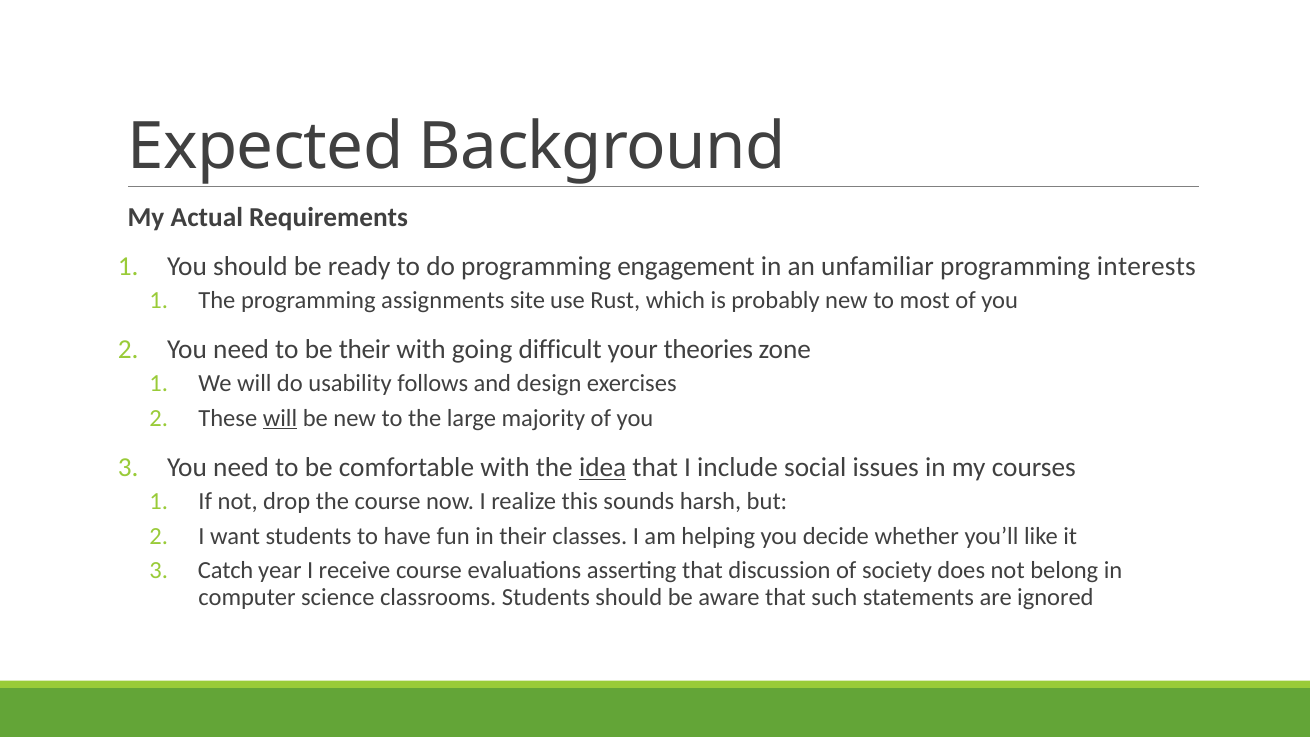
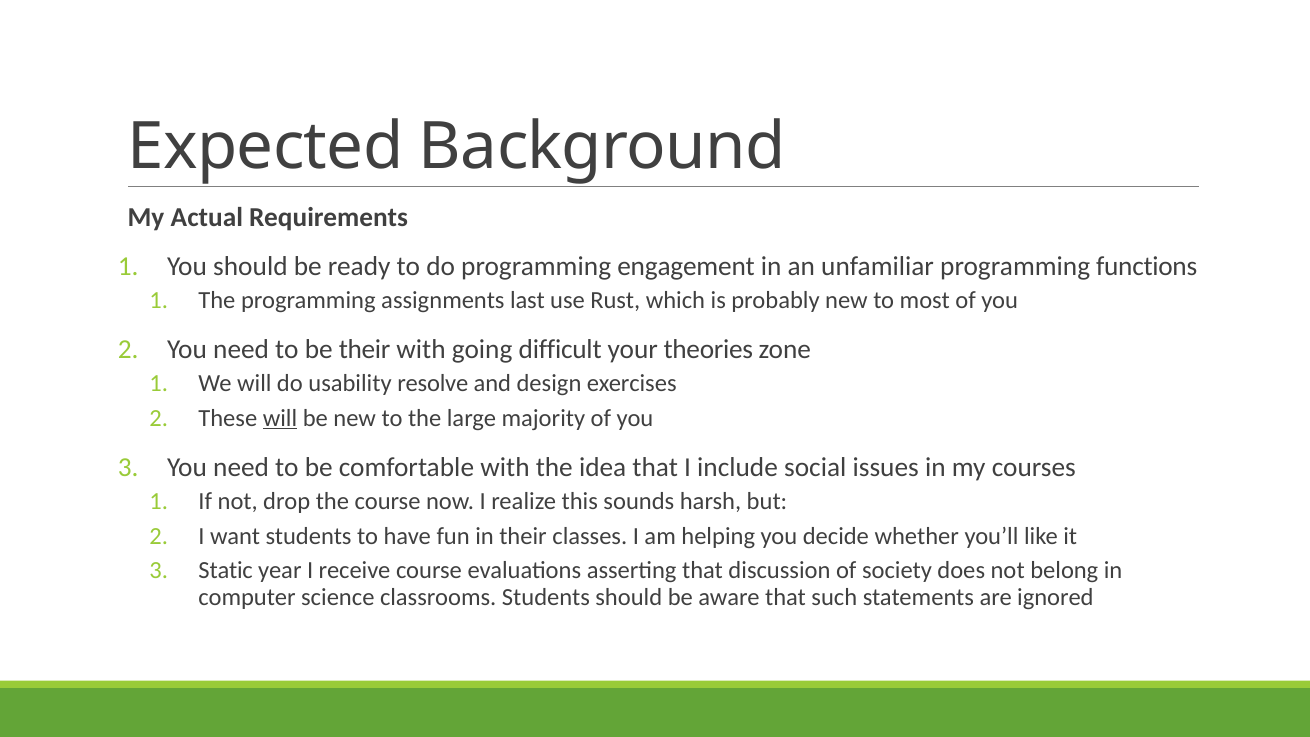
interests: interests -> functions
site: site -> last
follows: follows -> resolve
idea underline: present -> none
Catch: Catch -> Static
